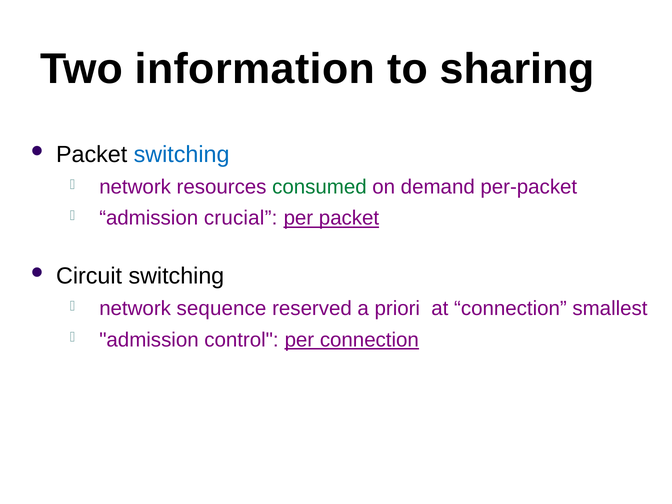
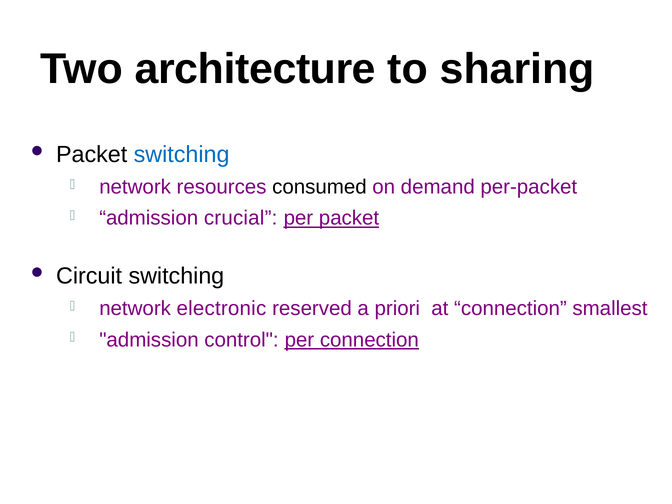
information: information -> architecture
consumed colour: green -> black
sequence: sequence -> electronic
